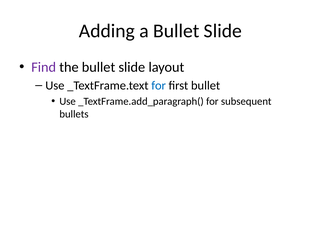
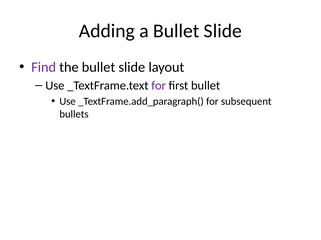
for at (159, 86) colour: blue -> purple
